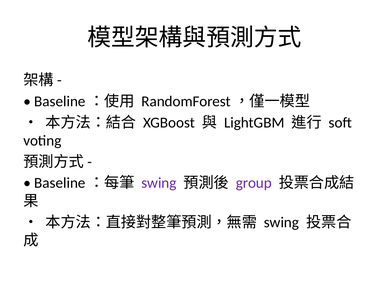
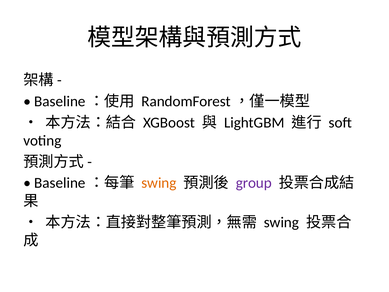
swing at (159, 183) colour: purple -> orange
